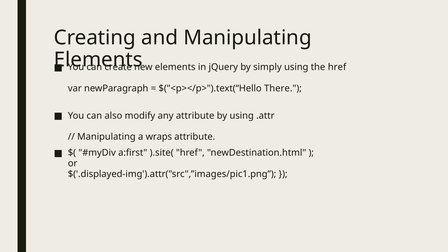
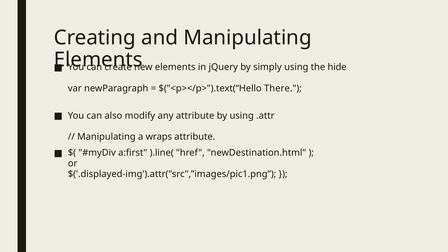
the href: href -> hide
).site(: ).site( -> ).line(
